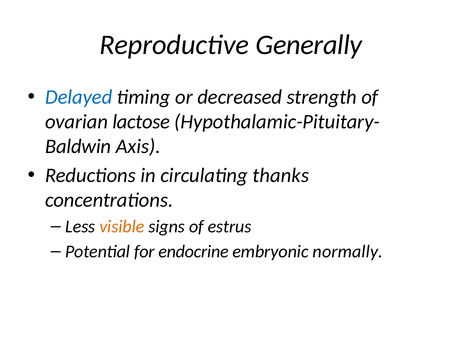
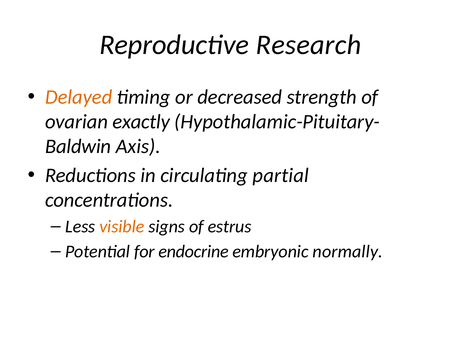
Generally: Generally -> Research
Delayed colour: blue -> orange
lactose: lactose -> exactly
thanks: thanks -> partial
